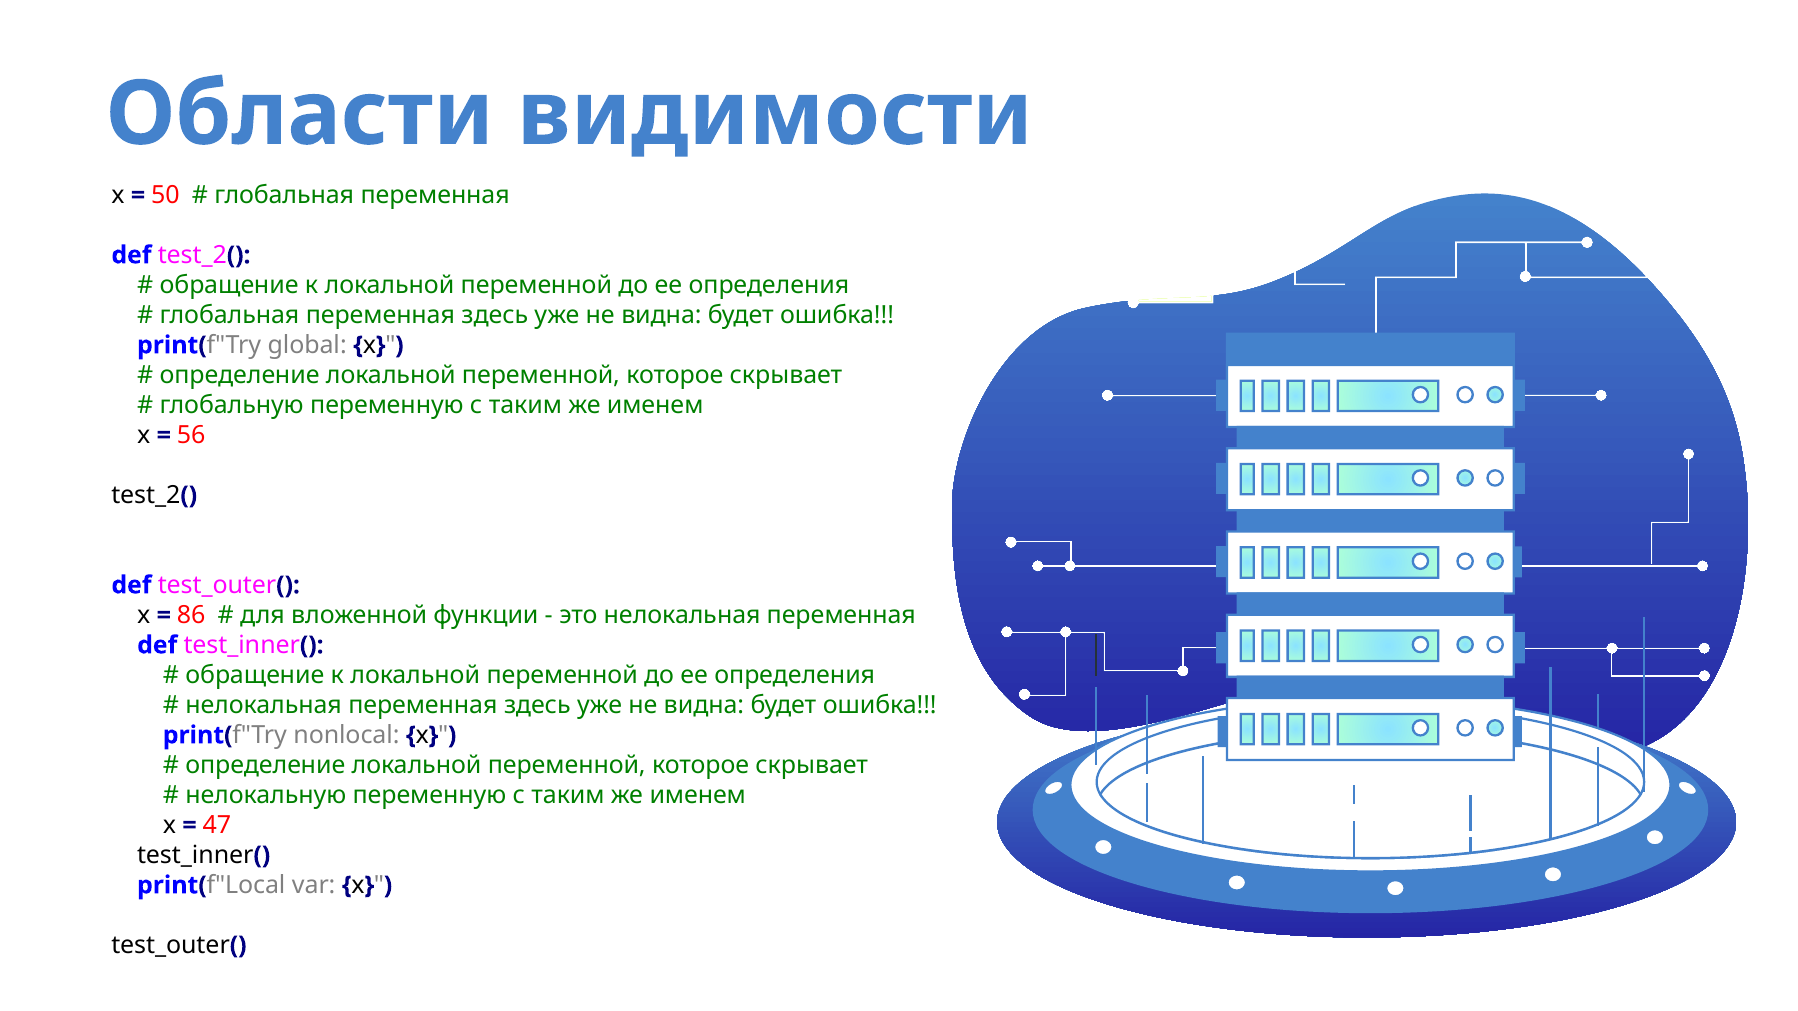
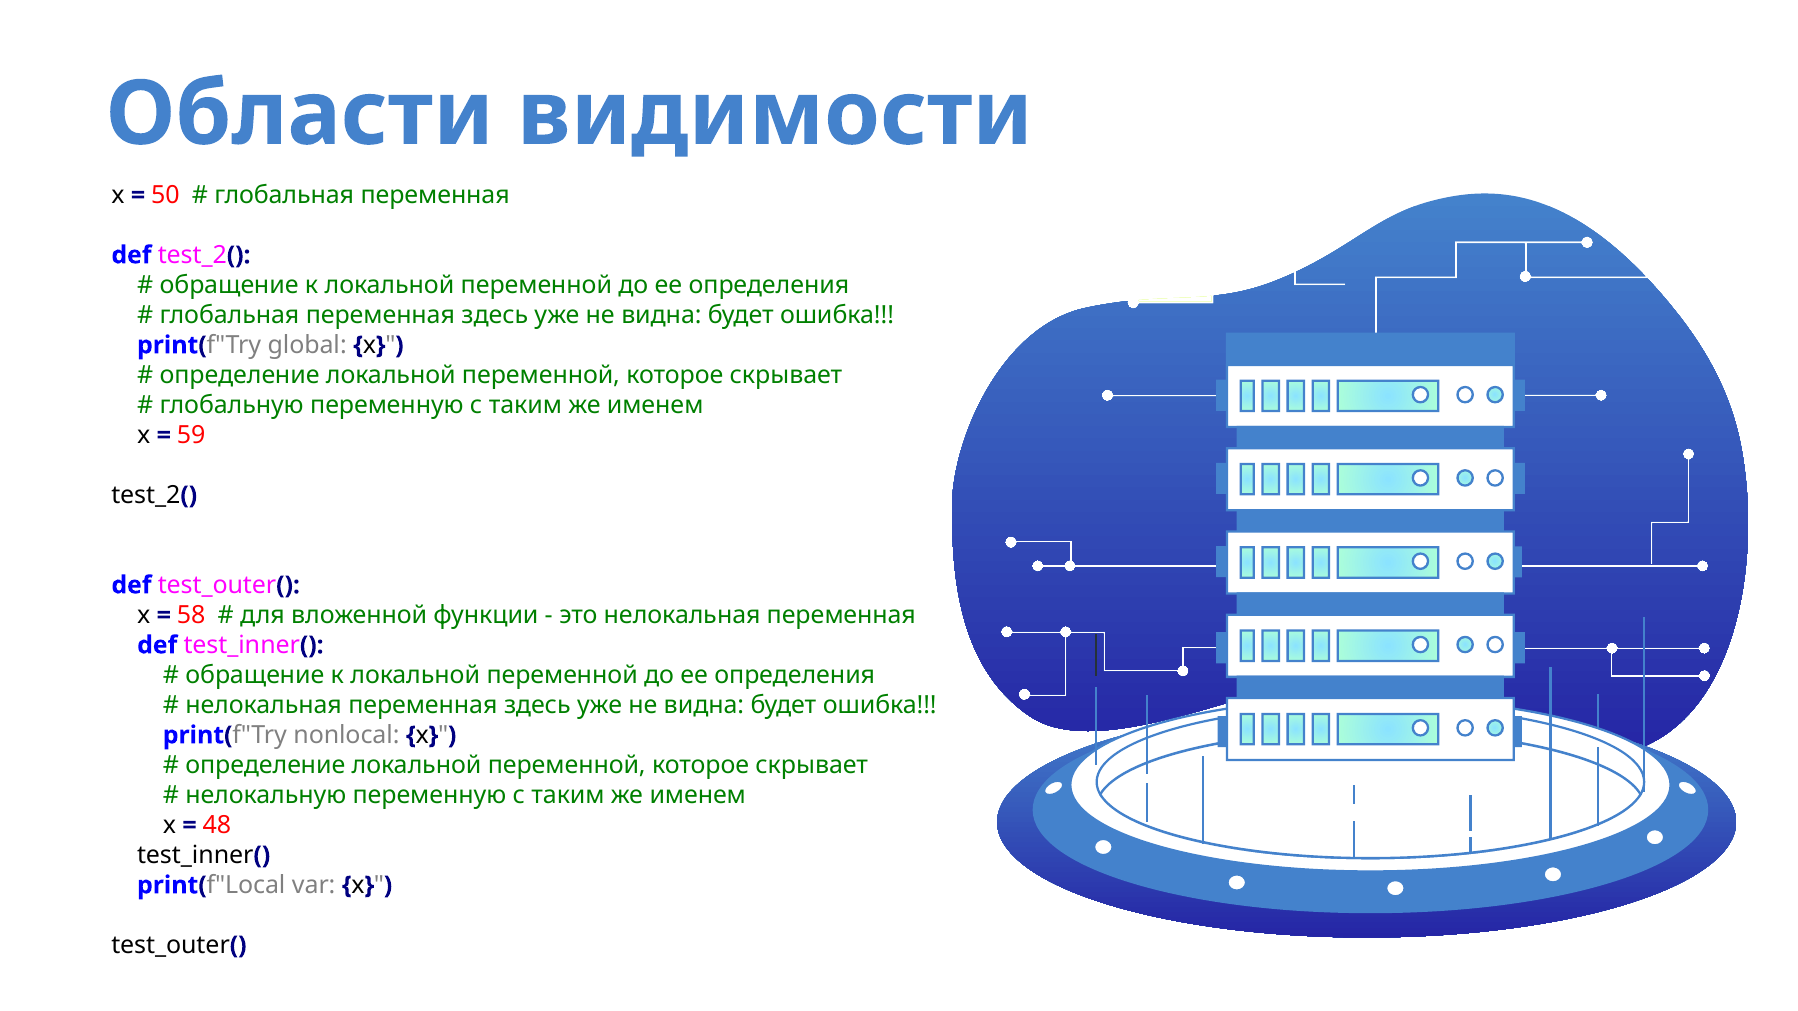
56: 56 -> 59
86: 86 -> 58
47: 47 -> 48
